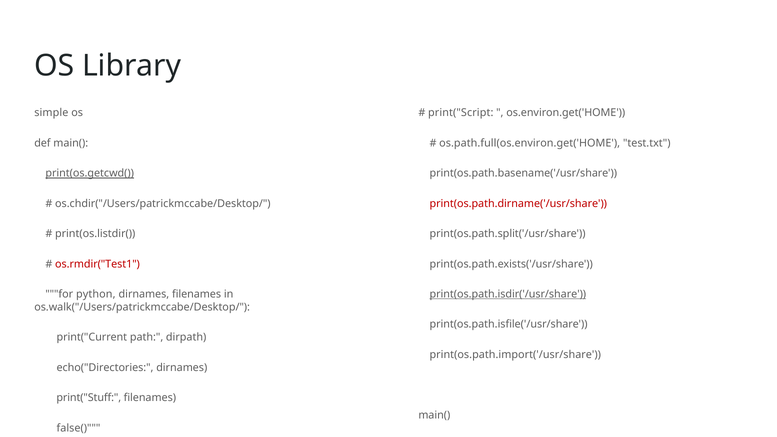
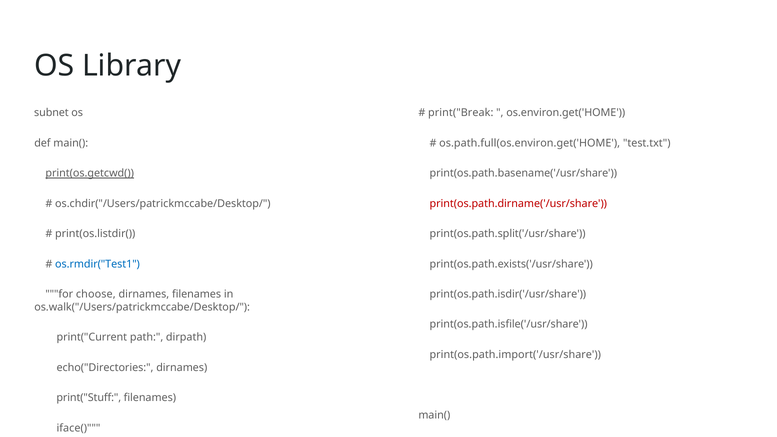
simple: simple -> subnet
print("Script: print("Script -> print("Break
os.rmdir("Test1 colour: red -> blue
python: python -> choose
print(os.path.isdir('/usr/share underline: present -> none
false(: false( -> iface(
